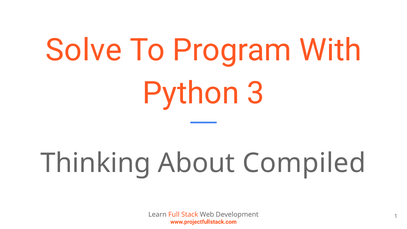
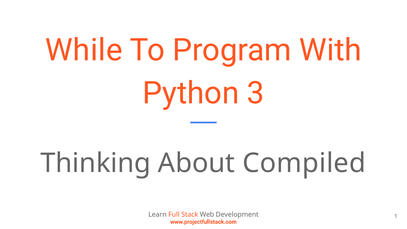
Solve: Solve -> While
